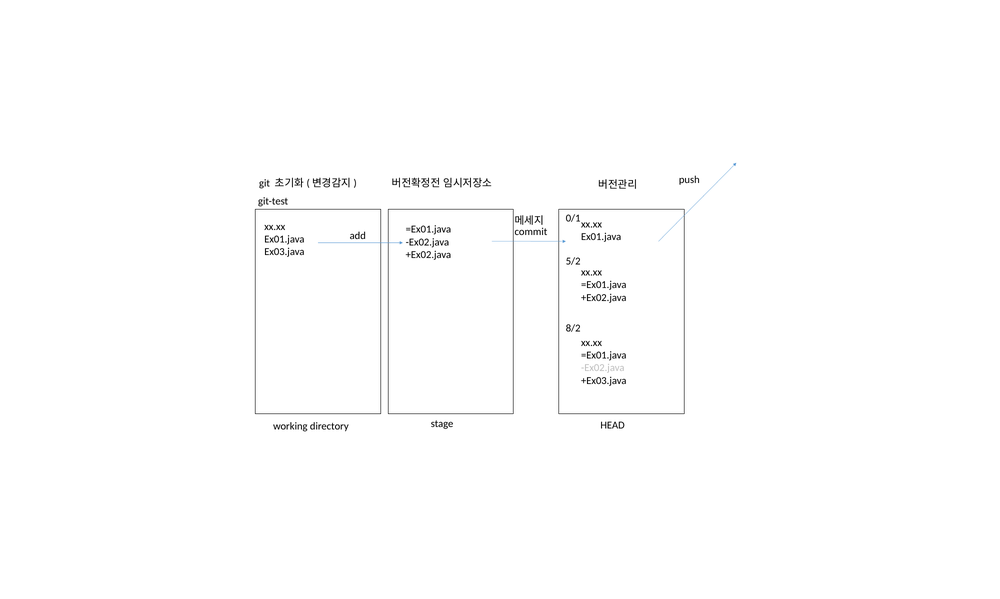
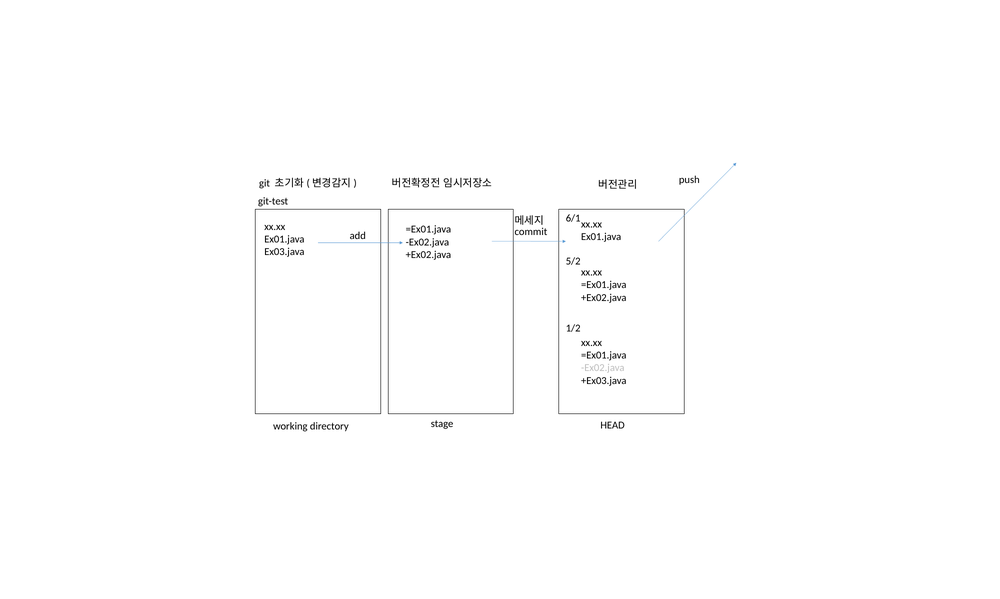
0/1: 0/1 -> 6/1
8/2: 8/2 -> 1/2
